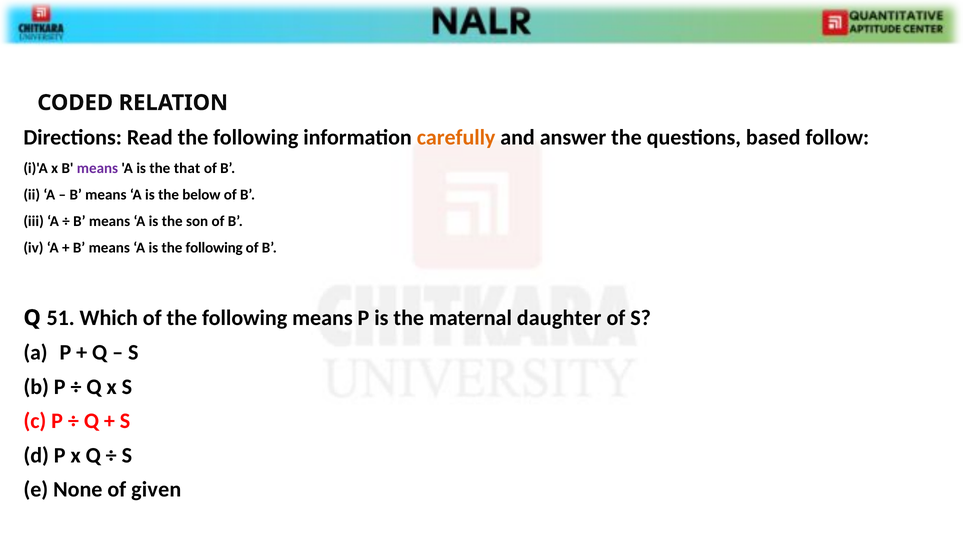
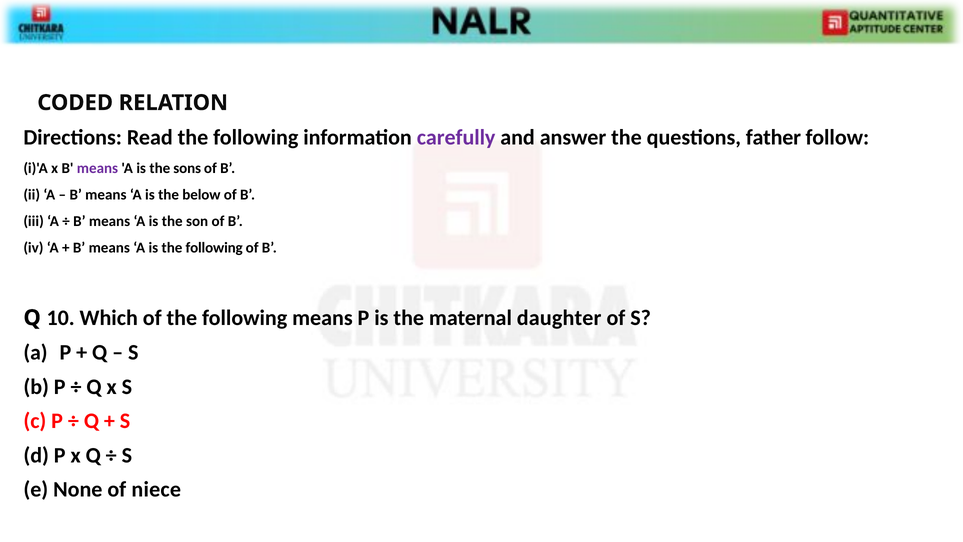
carefully colour: orange -> purple
based: based -> father
that: that -> sons
51: 51 -> 10
given: given -> niece
